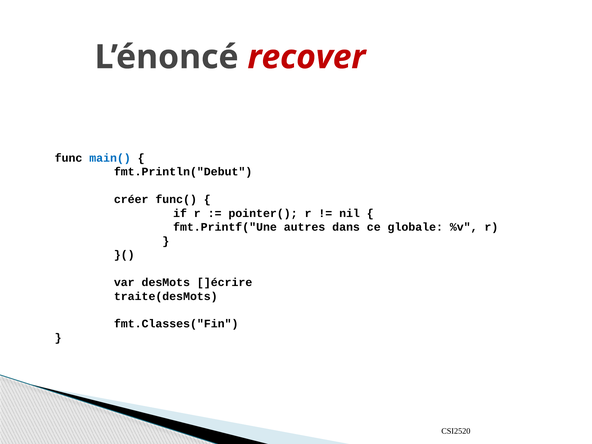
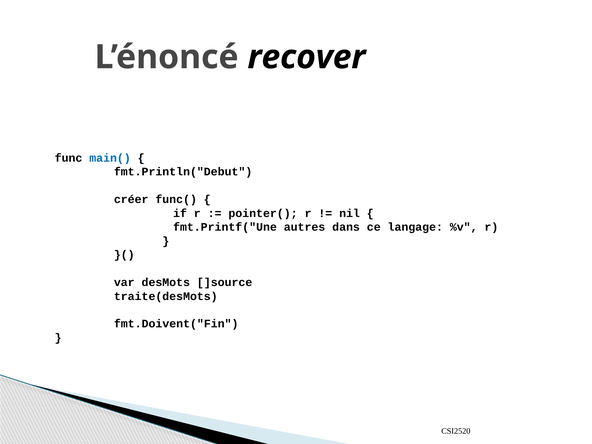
recover colour: red -> black
globale: globale -> langage
]écrire: ]écrire -> ]source
fmt.Classes("Fin: fmt.Classes("Fin -> fmt.Doivent("Fin
